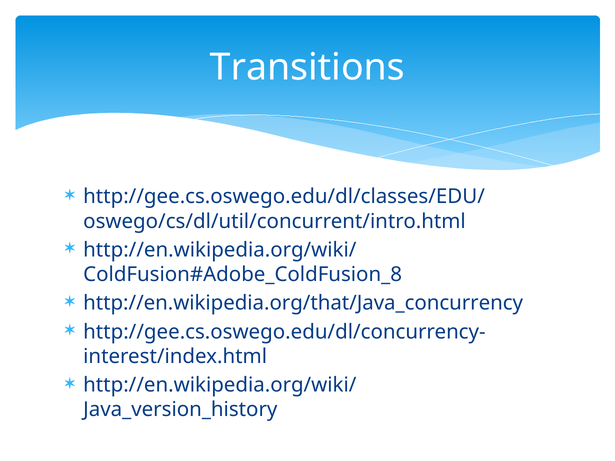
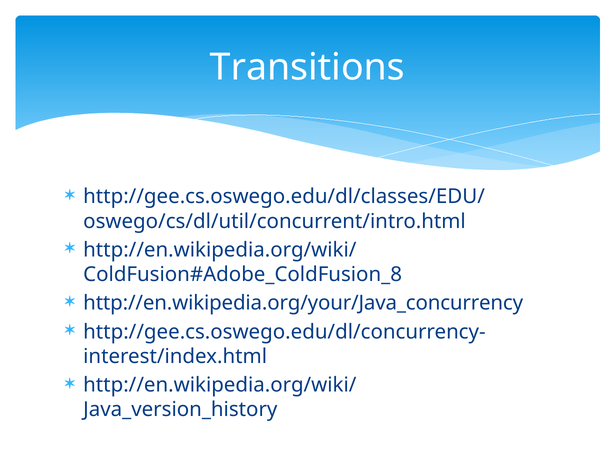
http://en.wikipedia.org/that/Java_concurrency: http://en.wikipedia.org/that/Java_concurrency -> http://en.wikipedia.org/your/Java_concurrency
